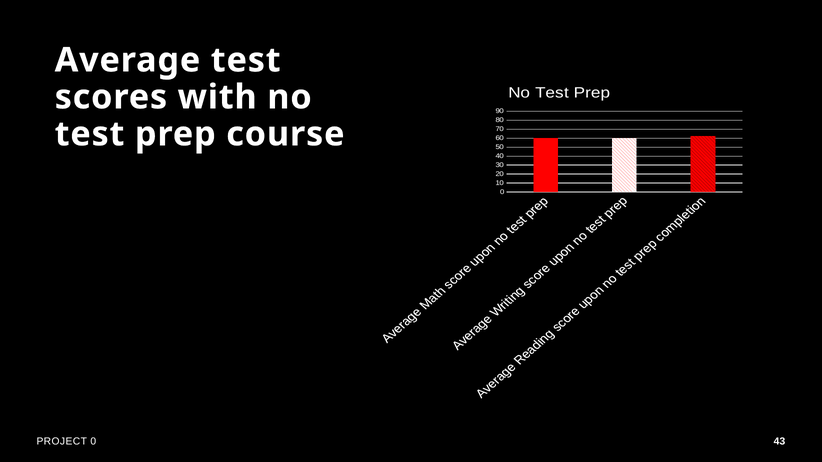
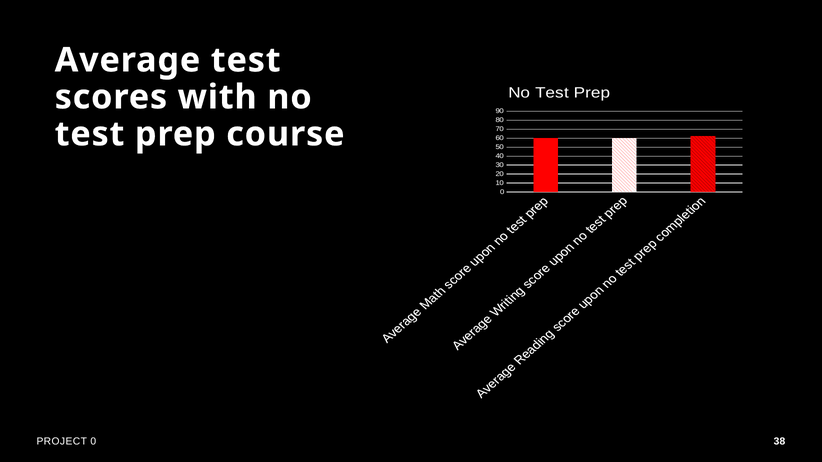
43: 43 -> 38
